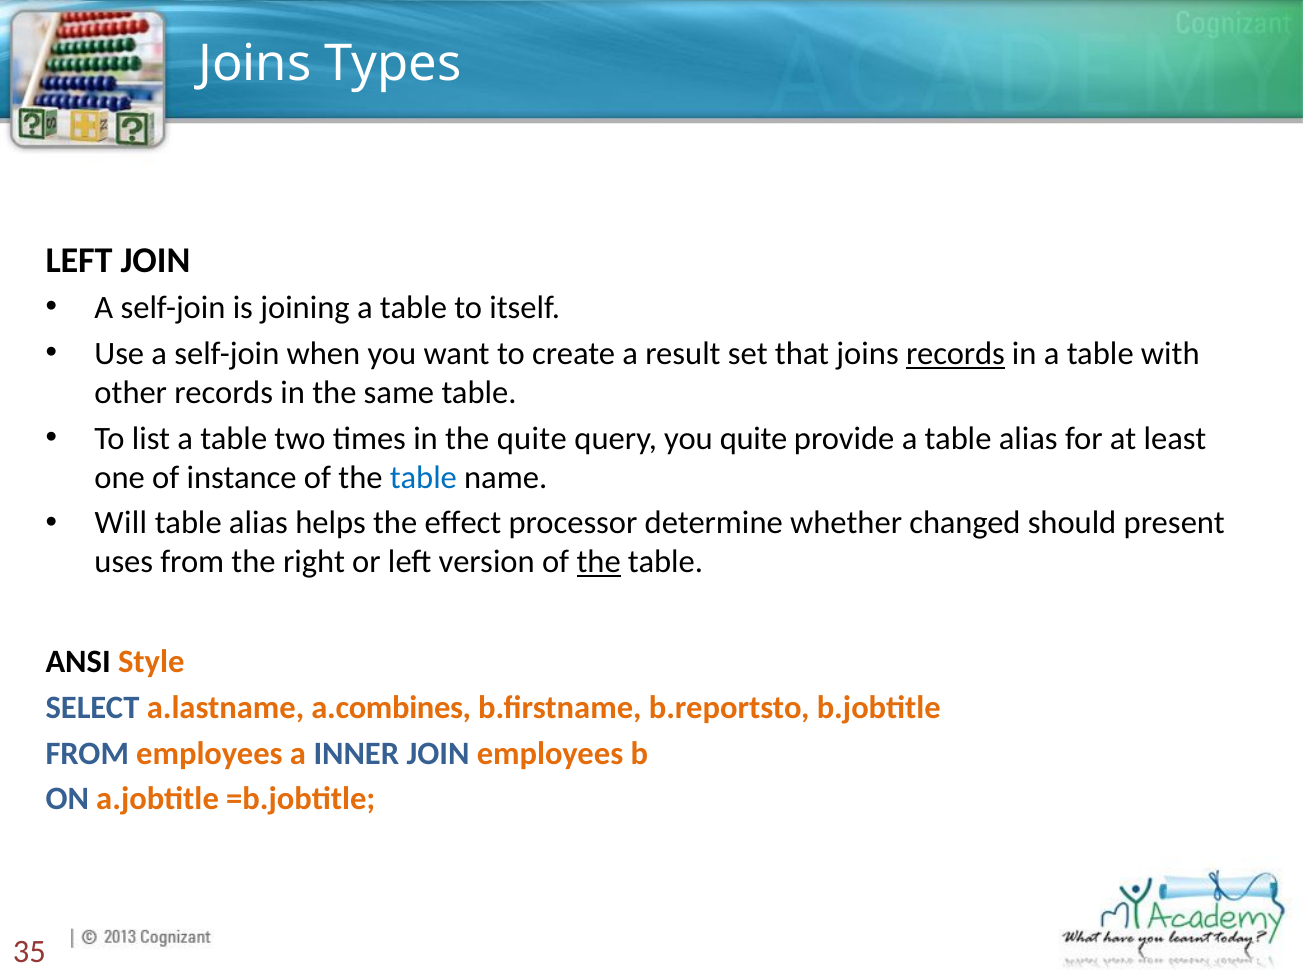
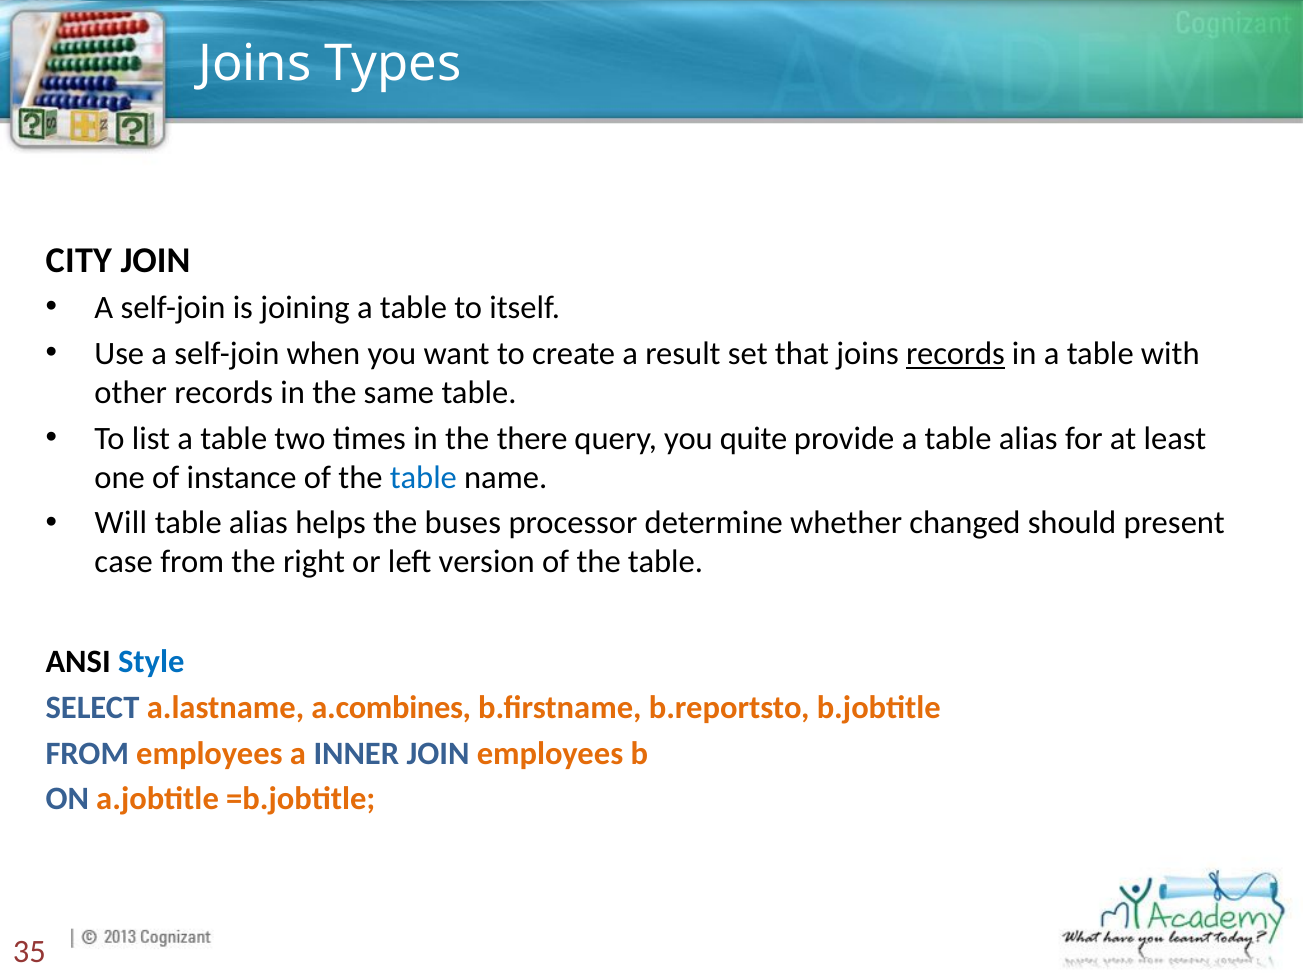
LEFT at (79, 260): LEFT -> CITY
the quite: quite -> there
effect: effect -> buses
uses: uses -> case
the at (599, 562) underline: present -> none
Style colour: orange -> blue
